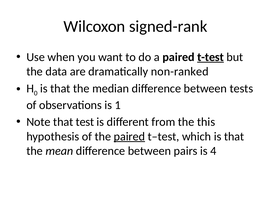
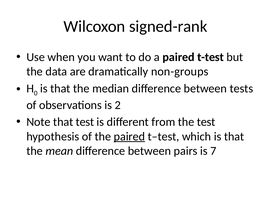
t-test underline: present -> none
non-ranked: non-ranked -> non-groups
1: 1 -> 2
the this: this -> test
4: 4 -> 7
